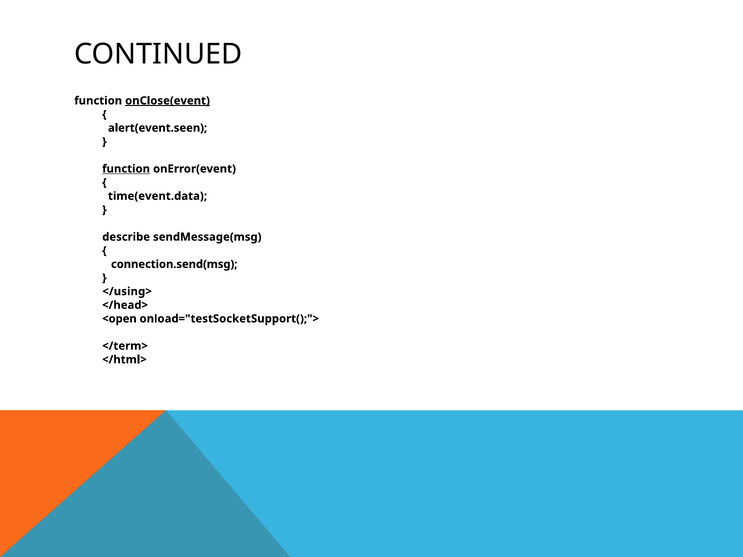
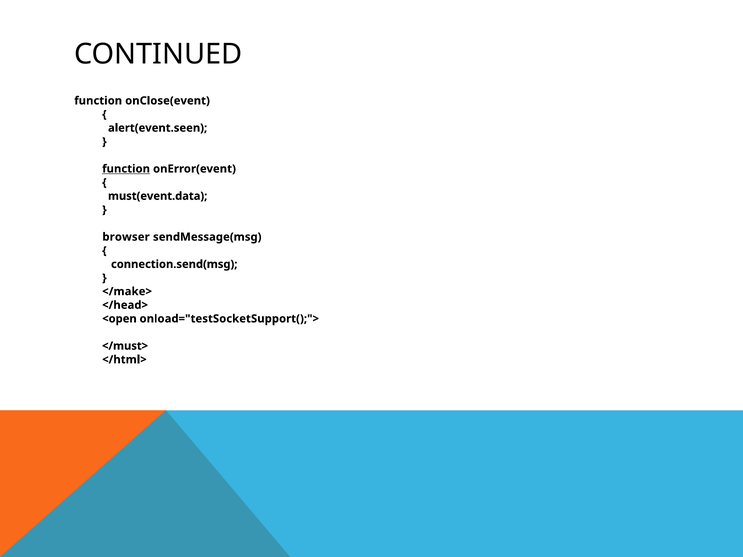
onClose(event underline: present -> none
time(event.data: time(event.data -> must(event.data
describe: describe -> browser
</using>: </using> -> </make>
</term>: </term> -> </must>
